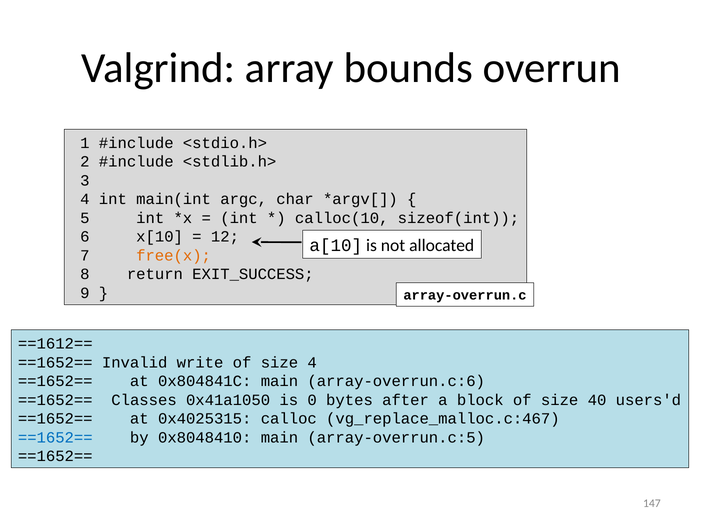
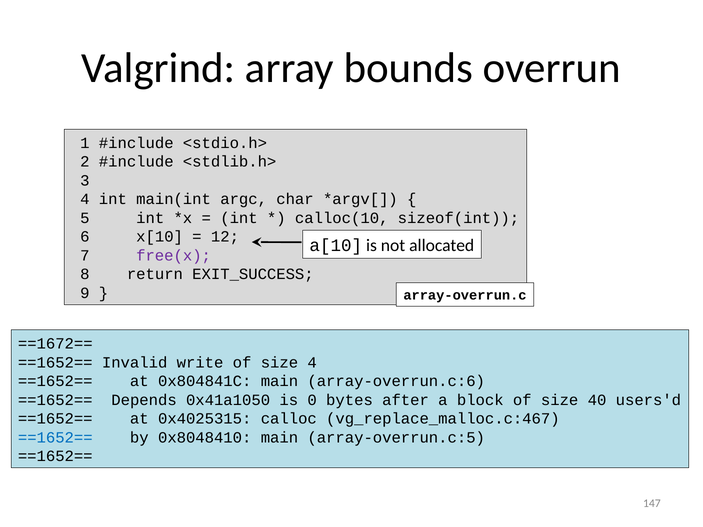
free(x colour: orange -> purple
==1612==: ==1612== -> ==1672==
Classes: Classes -> Depends
